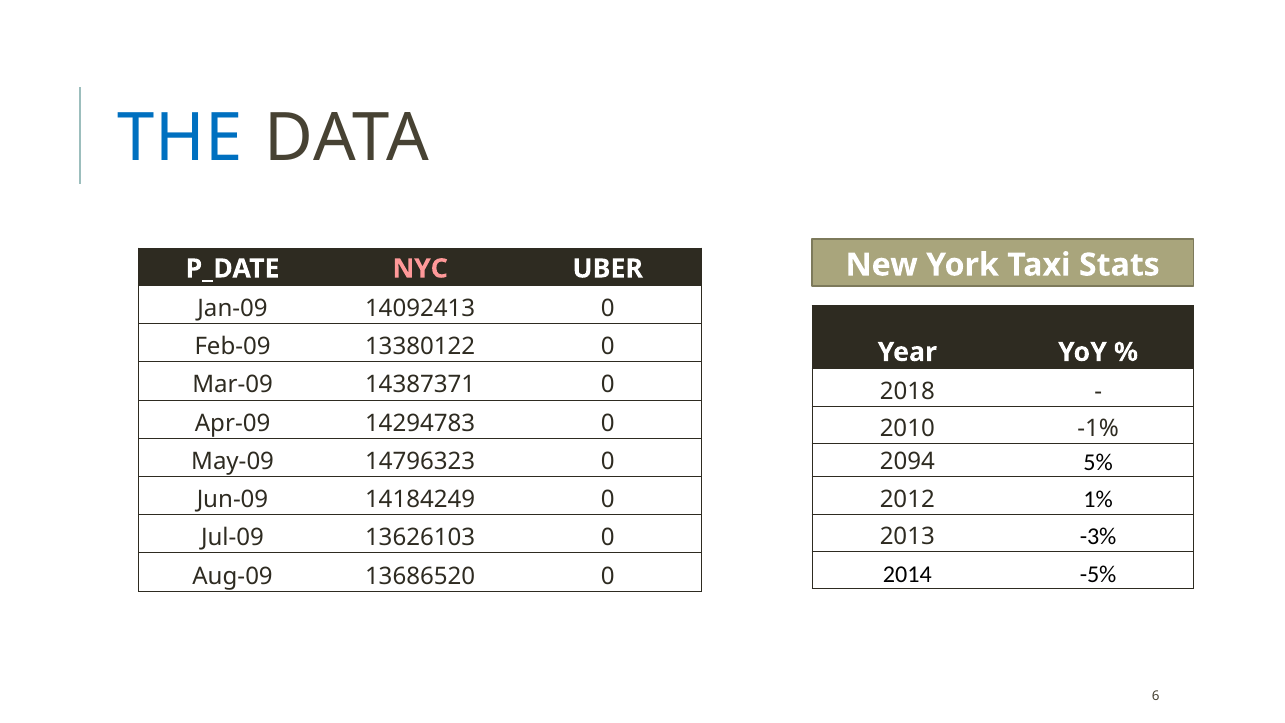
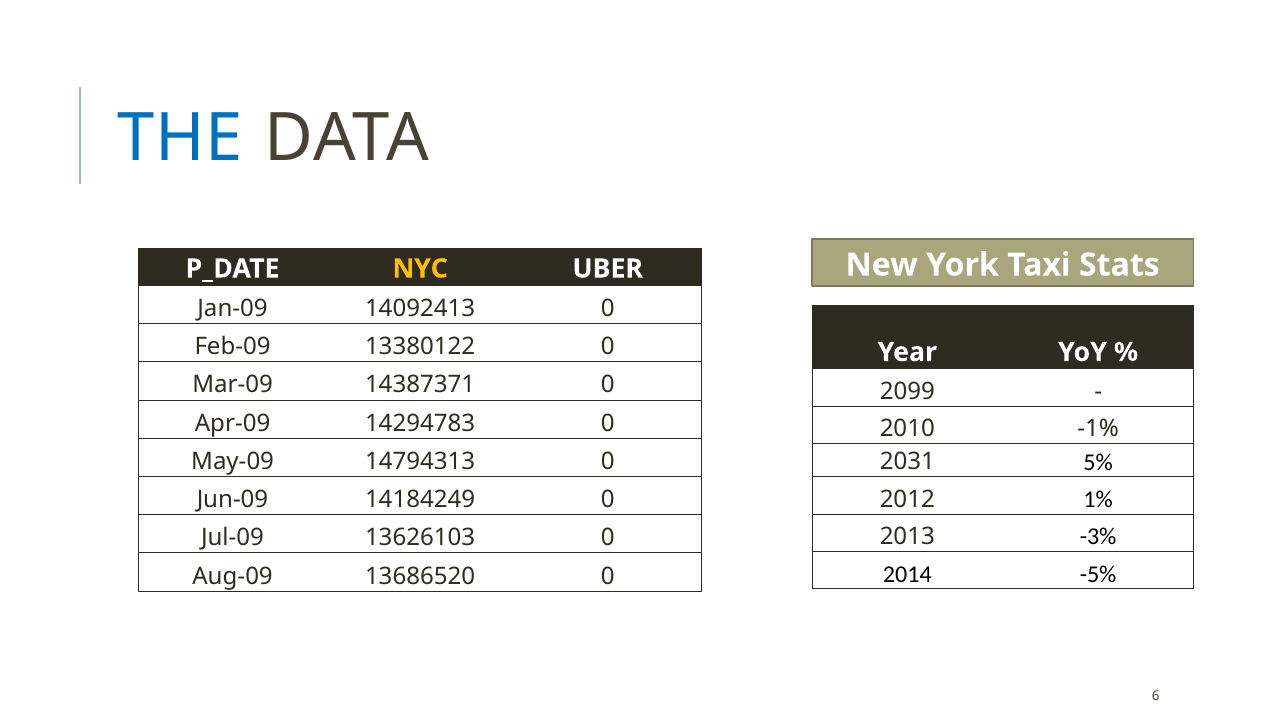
NYC colour: pink -> yellow
2018: 2018 -> 2099
14796323: 14796323 -> 14794313
2094: 2094 -> 2031
